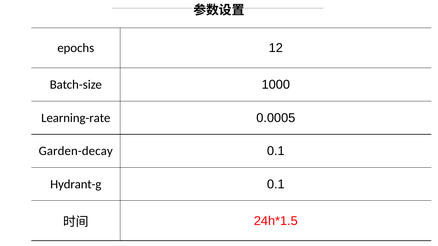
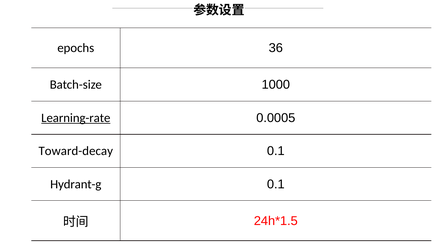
12: 12 -> 36
Learning-rate underline: none -> present
Garden-decay: Garden-decay -> Toward-decay
